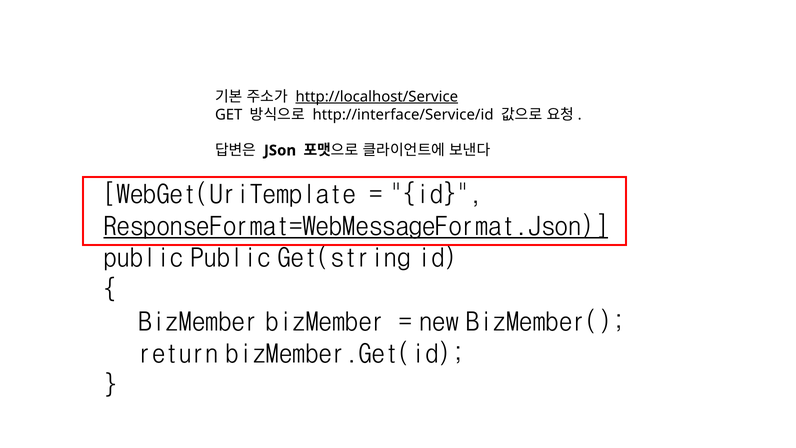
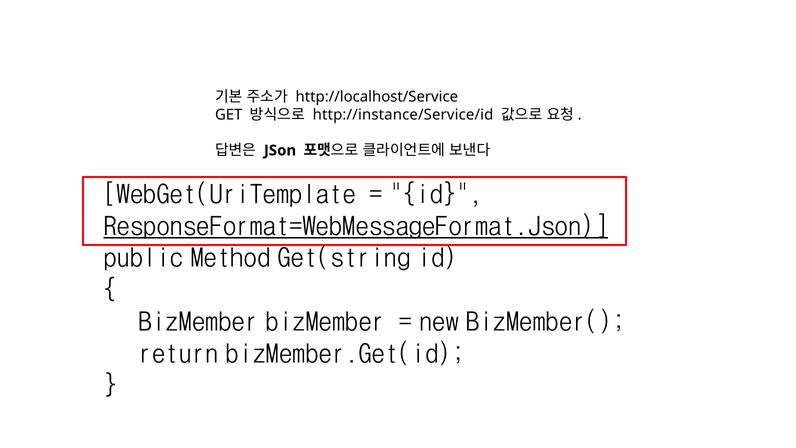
http://localhost/Service underline: present -> none
http://interface/Service/id: http://interface/Service/id -> http://instance/Service/id
public Public: Public -> Method
